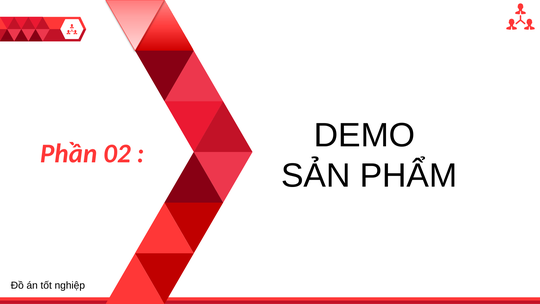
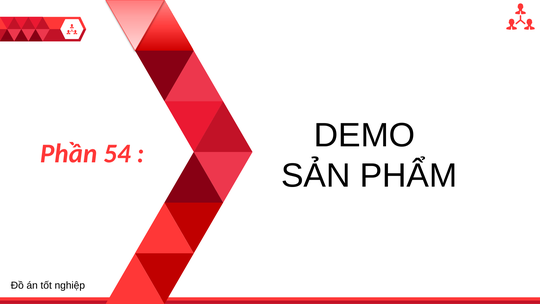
02: 02 -> 54
